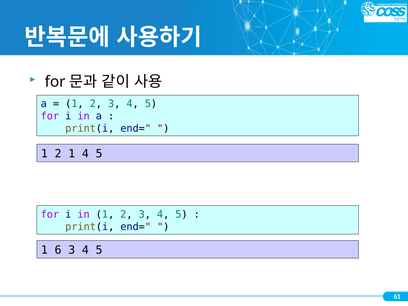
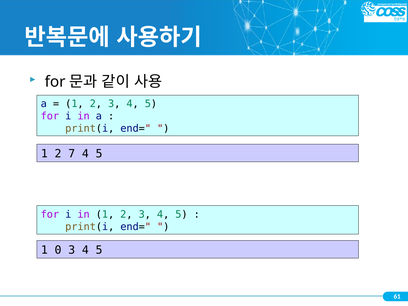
2 1: 1 -> 7
6: 6 -> 0
